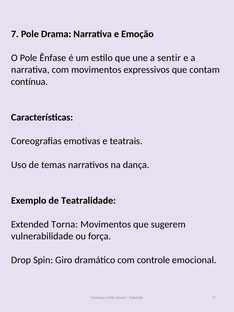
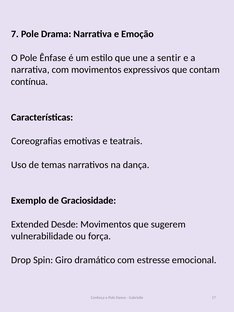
Teatralidade: Teatralidade -> Graciosidade
Torna: Torna -> Desde
controle: controle -> estresse
